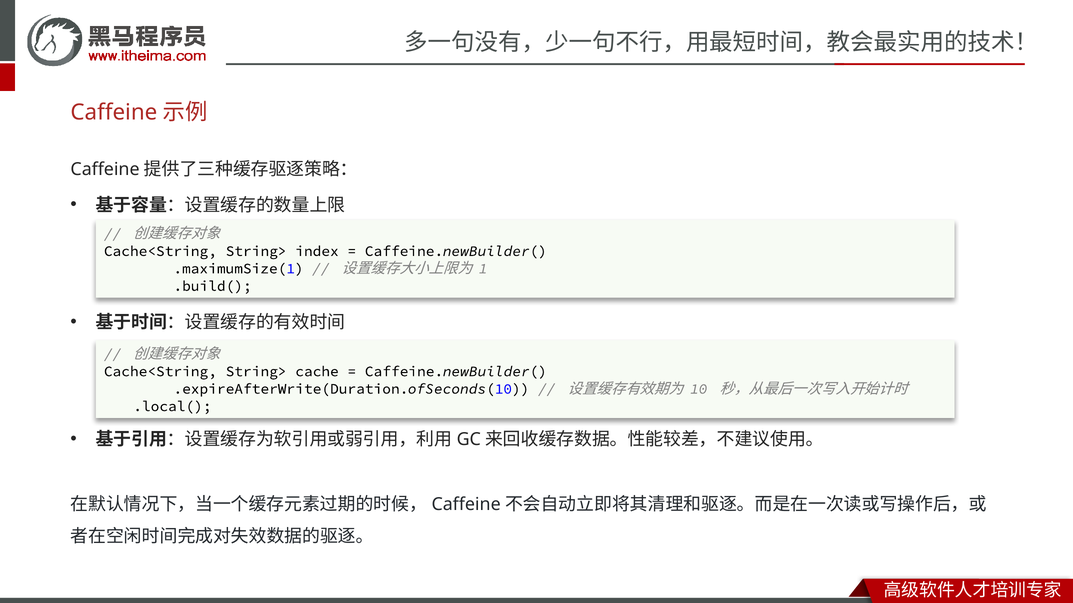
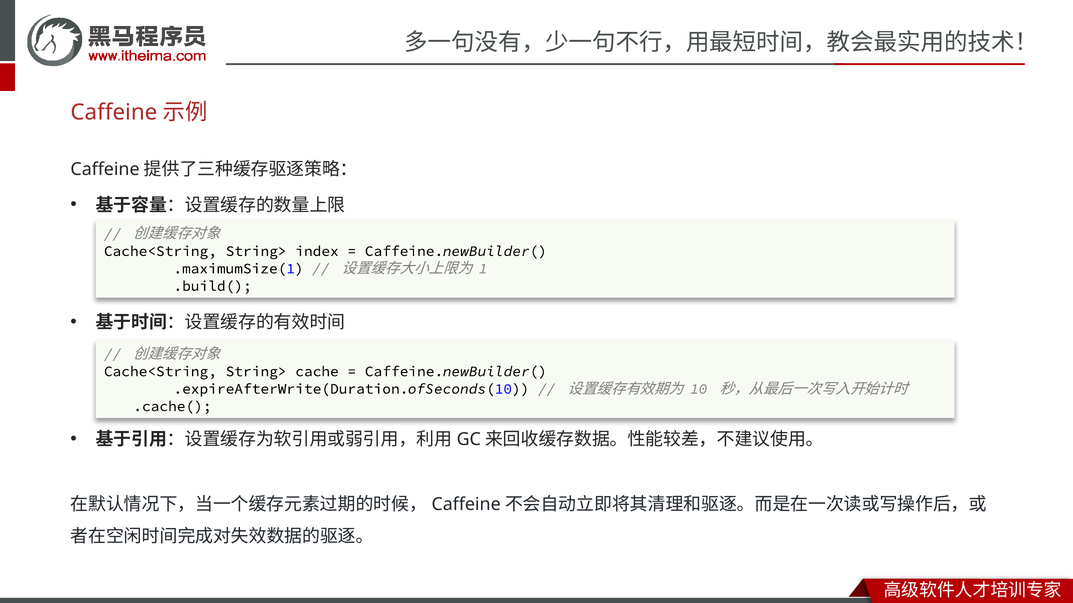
.local(: .local( -> .cache(
